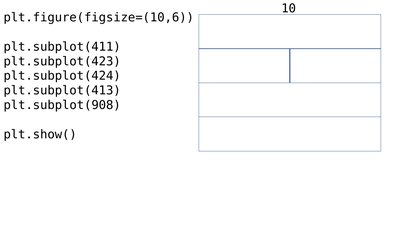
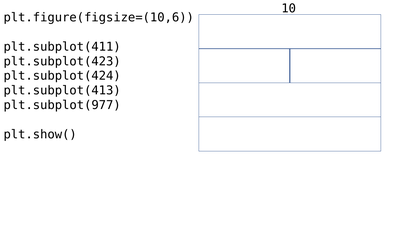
plt.subplot(908: plt.subplot(908 -> plt.subplot(977
